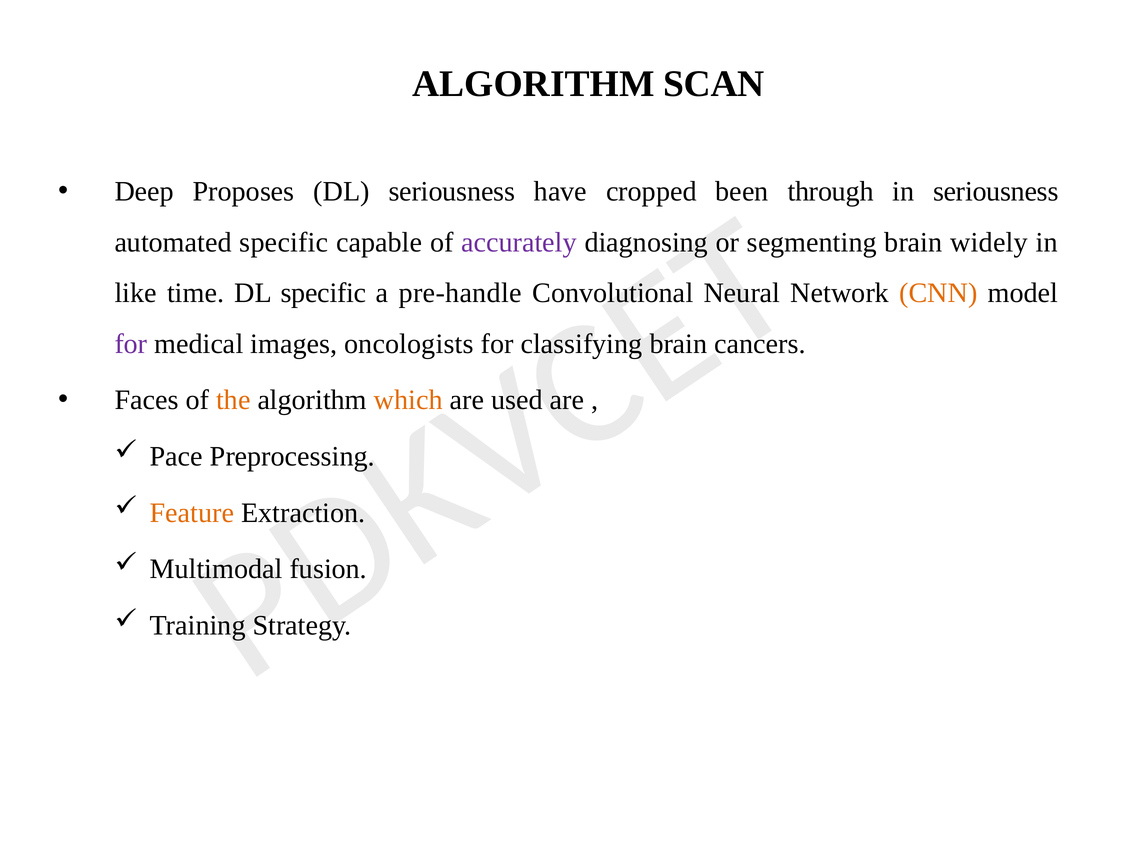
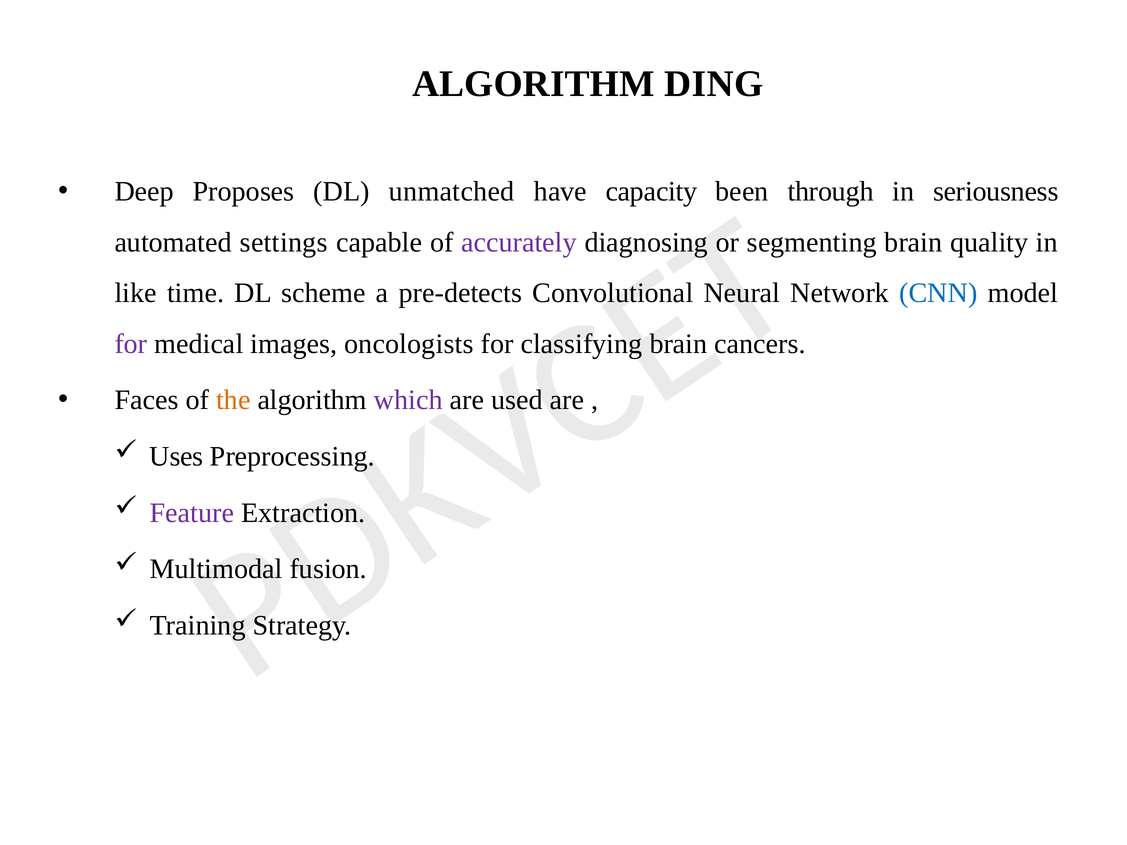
SCAN: SCAN -> DING
DL seriousness: seriousness -> unmatched
cropped: cropped -> capacity
automated specific: specific -> settings
widely: widely -> quality
DL specific: specific -> scheme
pre-handle: pre-handle -> pre-detects
CNN colour: orange -> blue
which colour: orange -> purple
Pace: Pace -> Uses
Feature colour: orange -> purple
